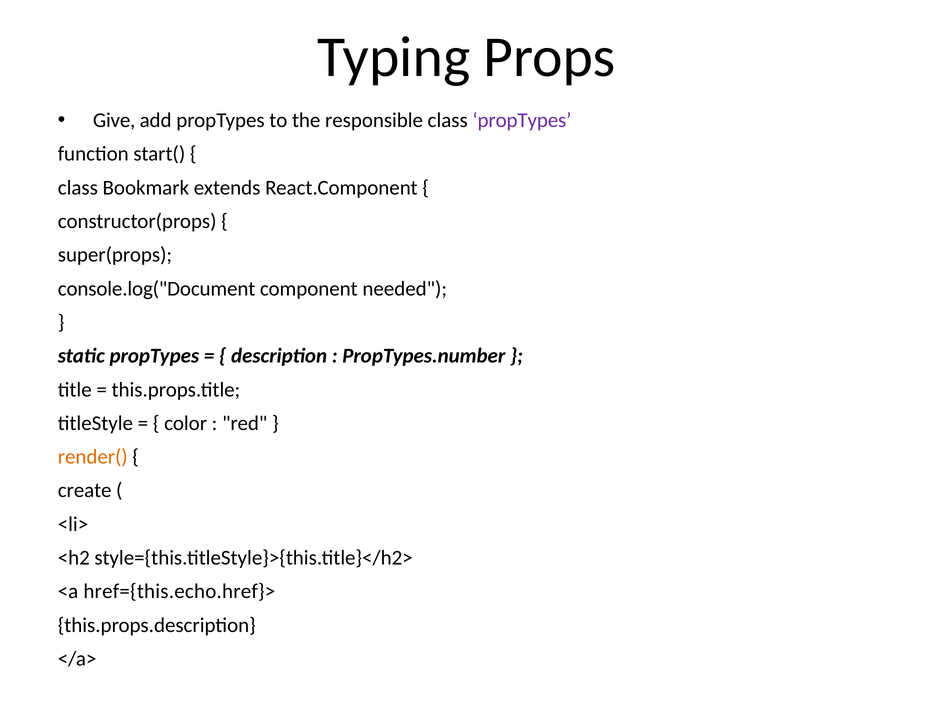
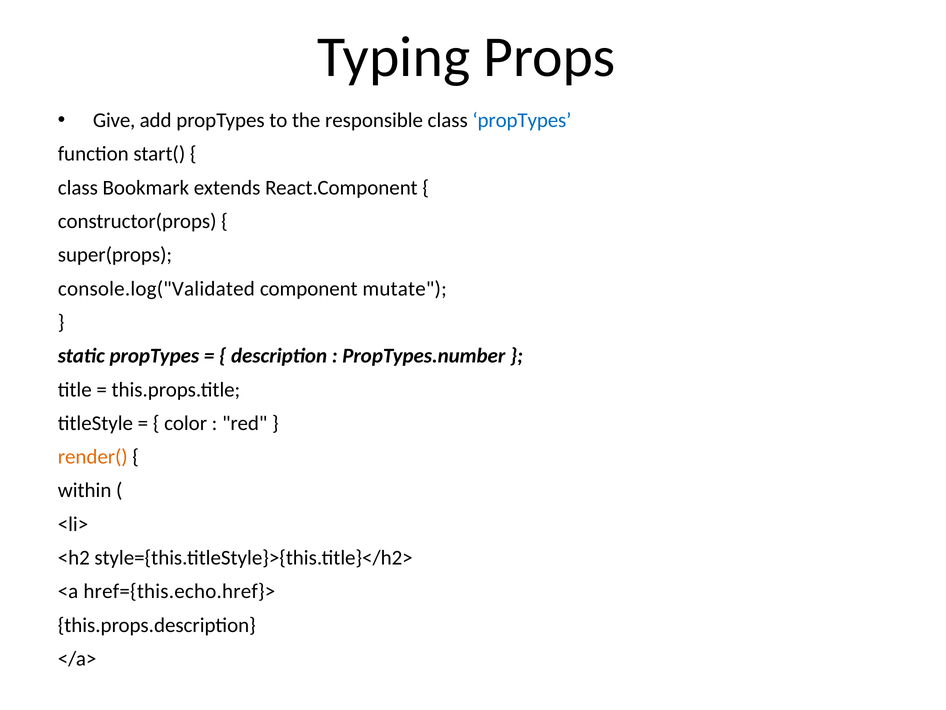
propTypes at (522, 120) colour: purple -> blue
console.log("Document: console.log("Document -> console.log("Validated
needed: needed -> mutate
create: create -> within
